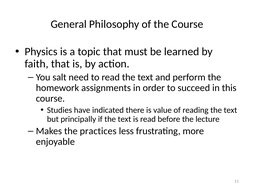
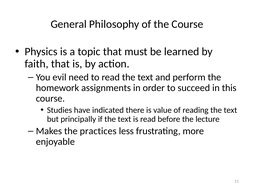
salt: salt -> evil
